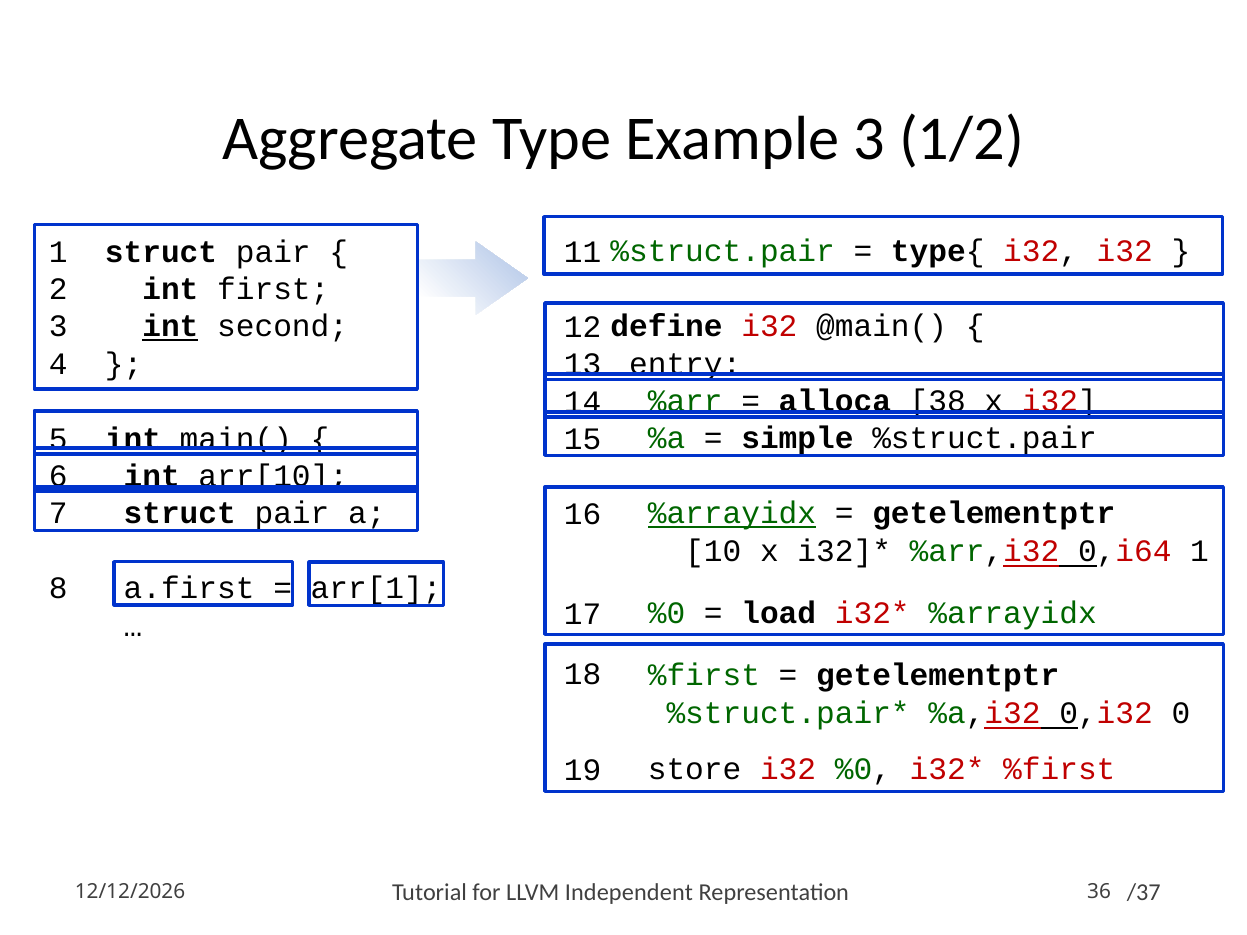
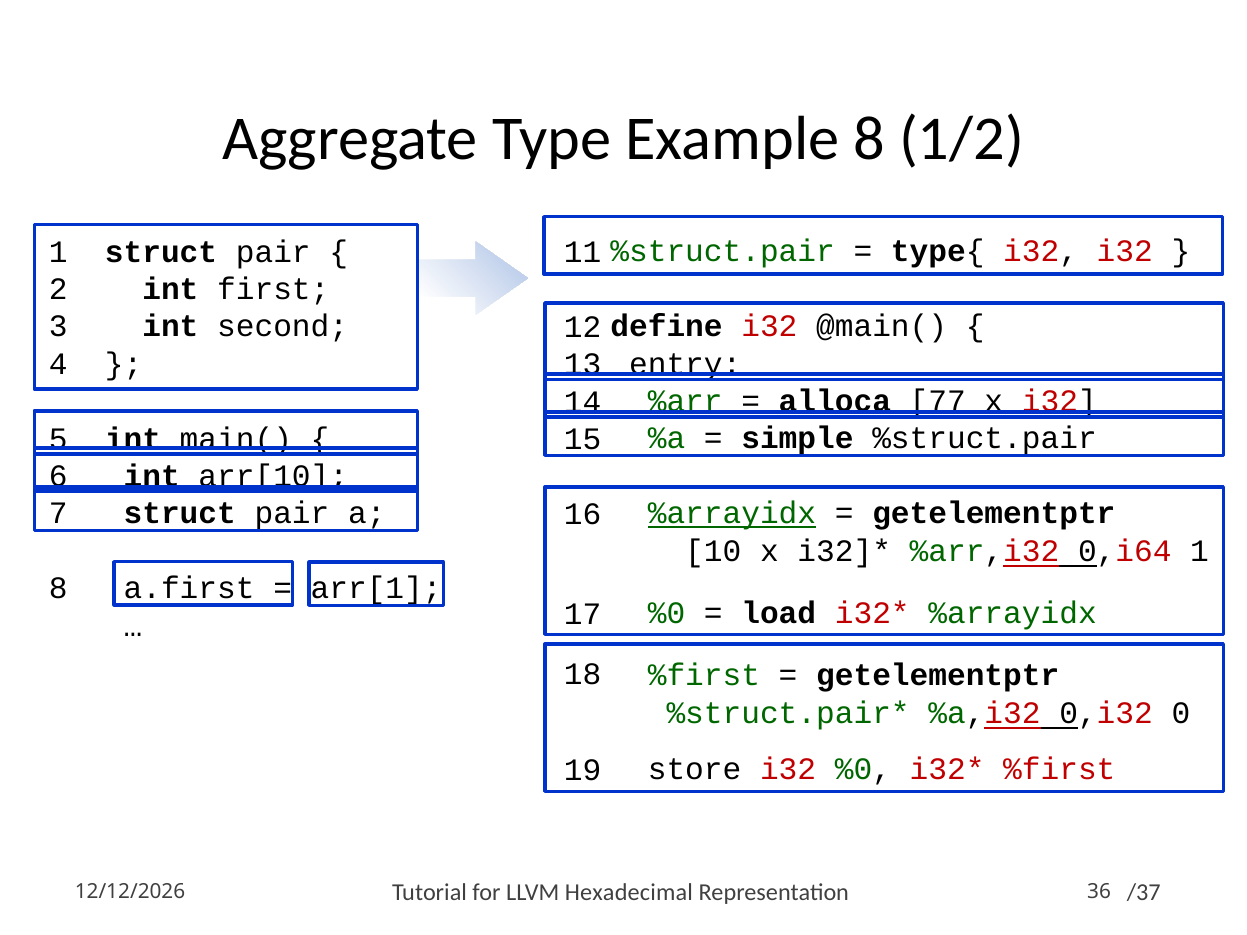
Example 3: 3 -> 8
int at (170, 327) underline: present -> none
38: 38 -> 77
Independent: Independent -> Hexadecimal
